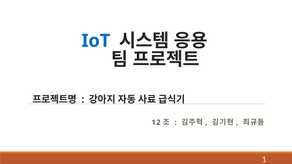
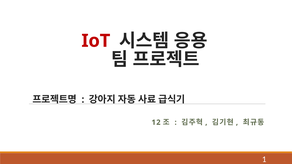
IoT colour: blue -> red
